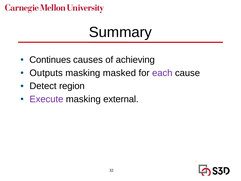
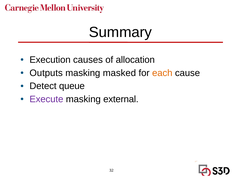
Continues: Continues -> Execution
achieving: achieving -> allocation
each colour: purple -> orange
region: region -> queue
